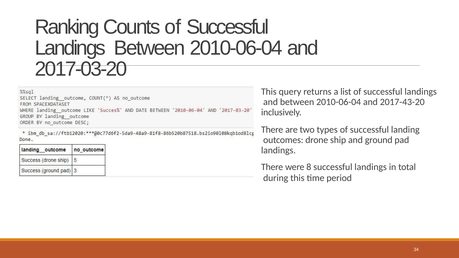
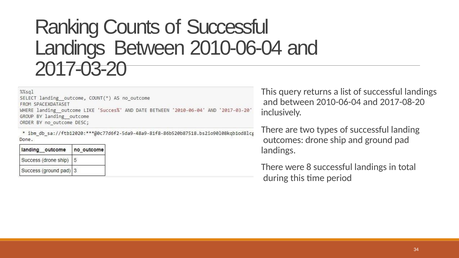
2017-43-20: 2017-43-20 -> 2017-08-20
